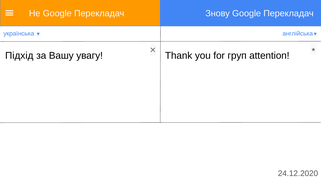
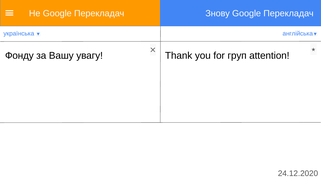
Підхід: Підхід -> Фонду
